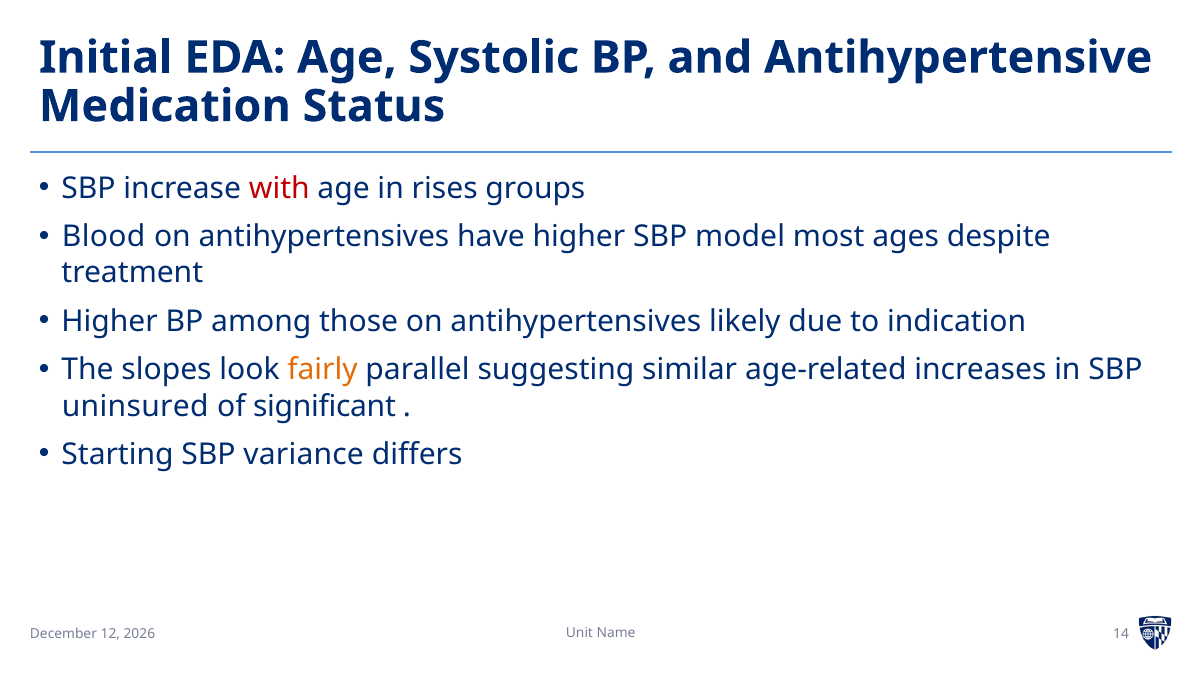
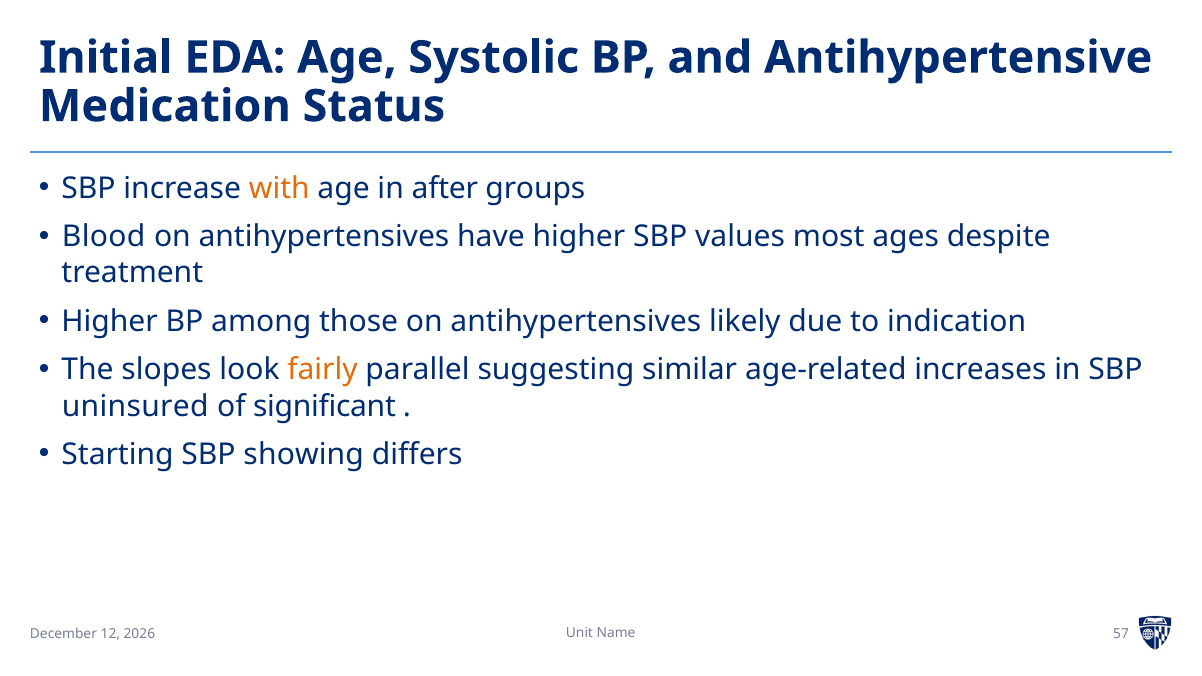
with colour: red -> orange
rises: rises -> after
model: model -> values
variance: variance -> showing
14: 14 -> 57
